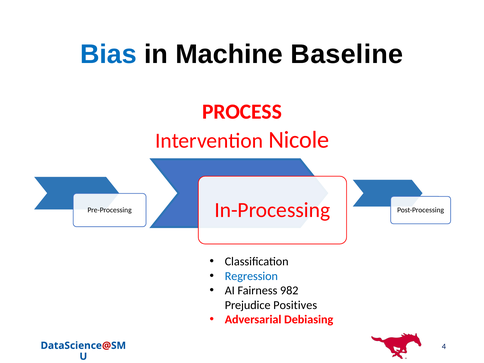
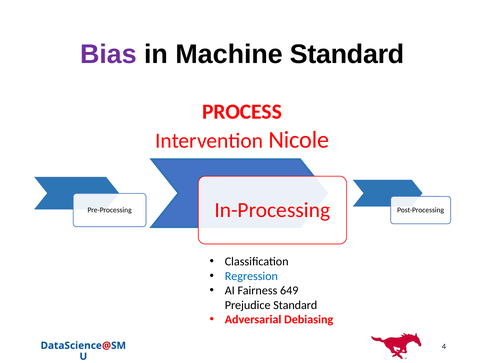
Bias colour: blue -> purple
Machine Baseline: Baseline -> Standard
982: 982 -> 649
Prejudice Positives: Positives -> Standard
